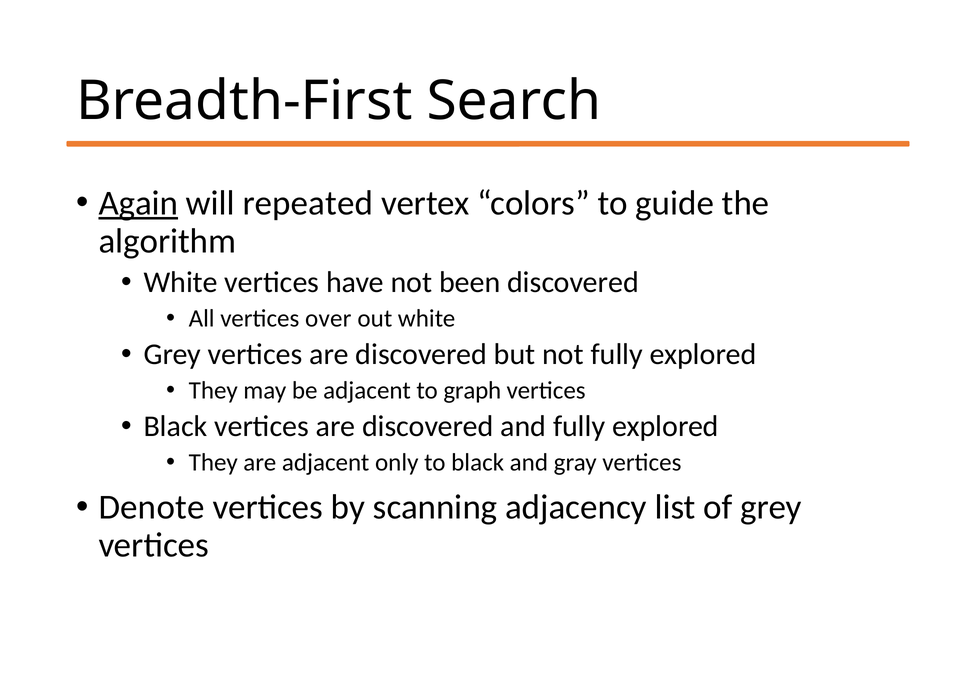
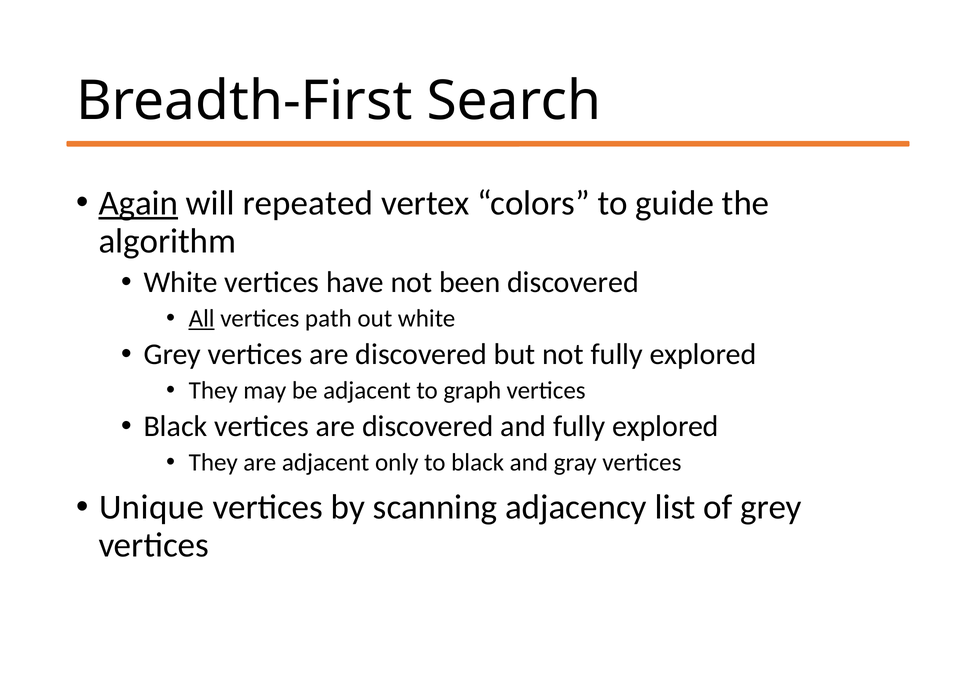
All underline: none -> present
over: over -> path
Denote: Denote -> Unique
